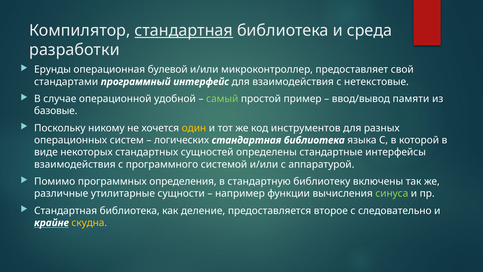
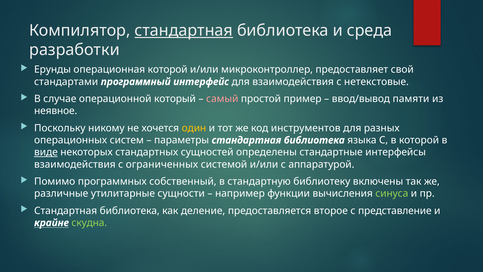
операционная булевой: булевой -> которой
удобной: удобной -> который
самый colour: light green -> pink
базовые: базовые -> неявное
логических: логических -> параметры
виде underline: none -> present
программного: программного -> ограниченных
определения: определения -> собственный
следовательно: следовательно -> представление
скудна colour: yellow -> light green
